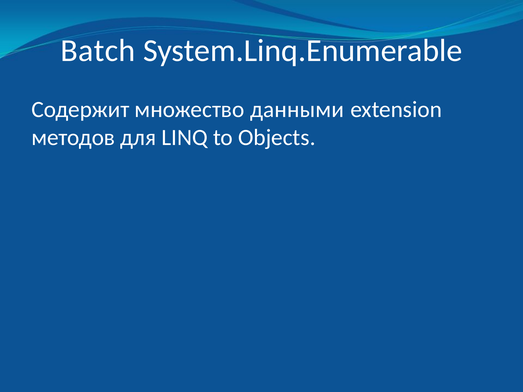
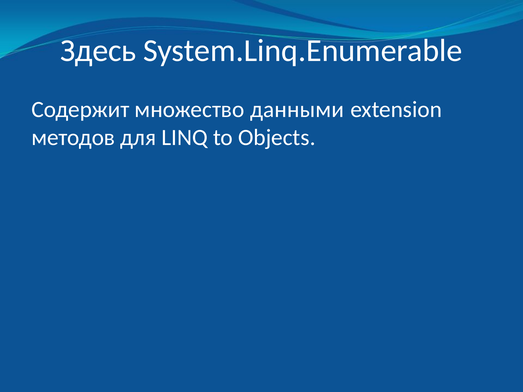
Batch: Batch -> Здесь
